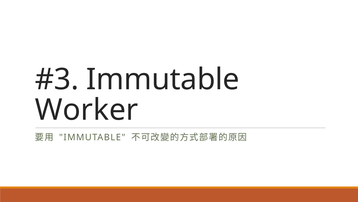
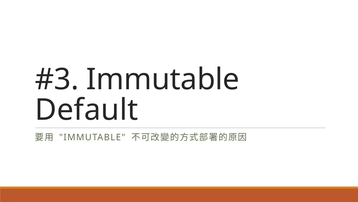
Worker: Worker -> Default
